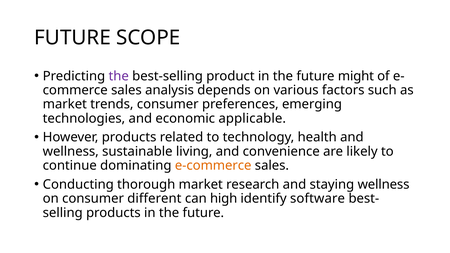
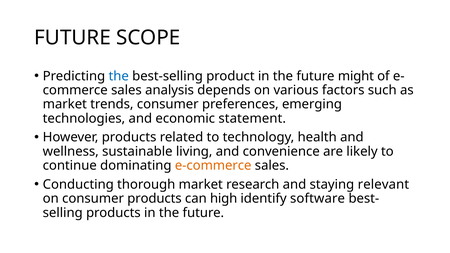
the at (119, 76) colour: purple -> blue
applicable: applicable -> statement
staying wellness: wellness -> relevant
consumer different: different -> products
